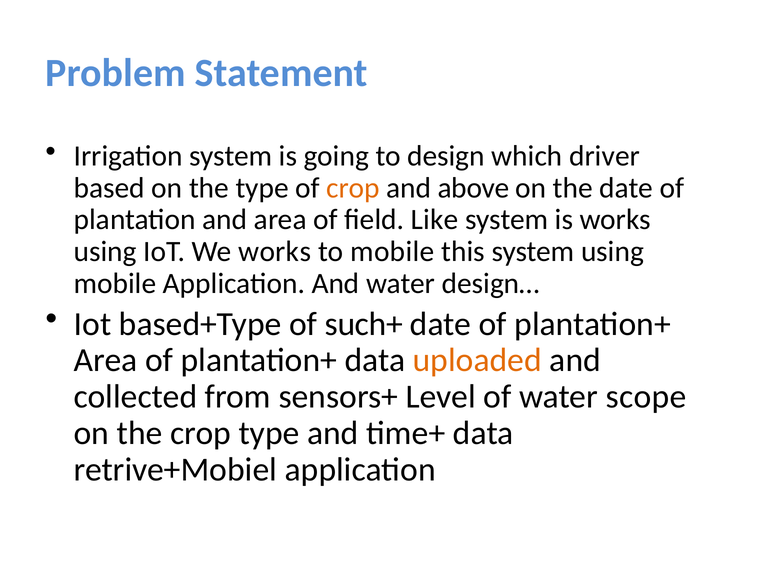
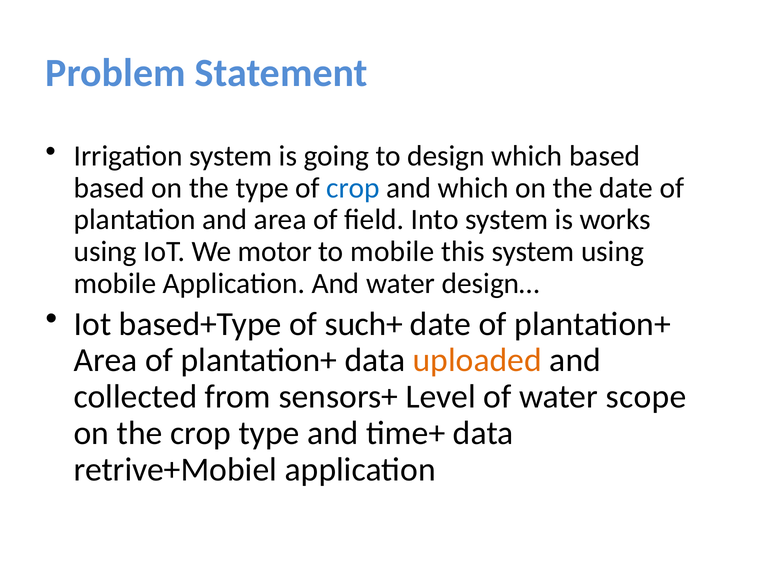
which driver: driver -> based
crop at (353, 188) colour: orange -> blue
and above: above -> which
Like: Like -> Into
We works: works -> motor
